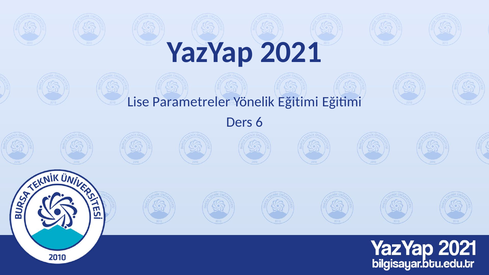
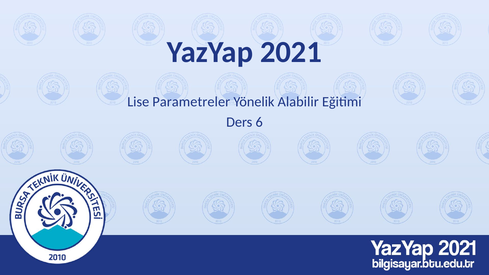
Yönelik Eğitimi: Eğitimi -> Alabilir
